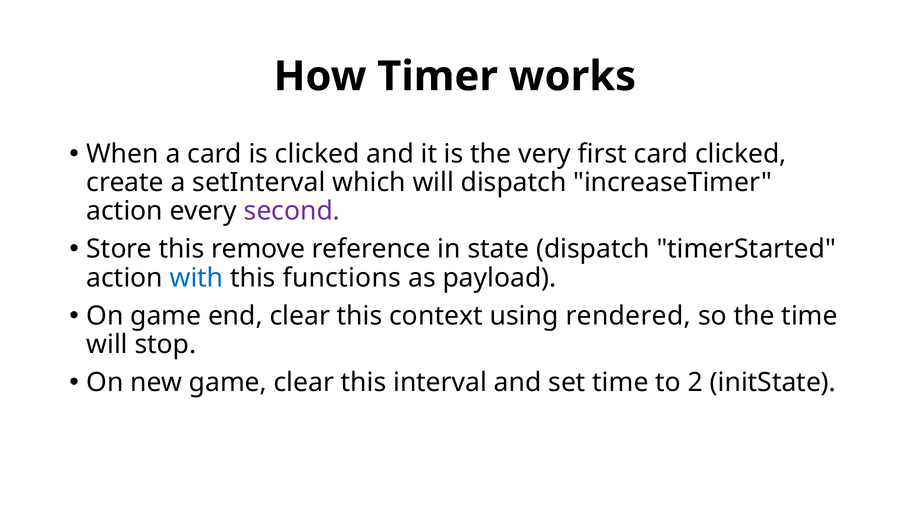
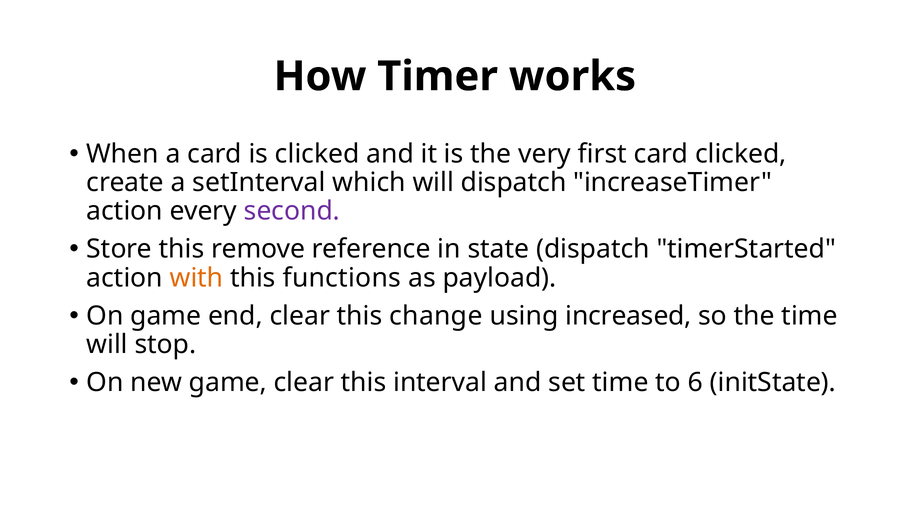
with colour: blue -> orange
context: context -> change
rendered: rendered -> increased
2: 2 -> 6
